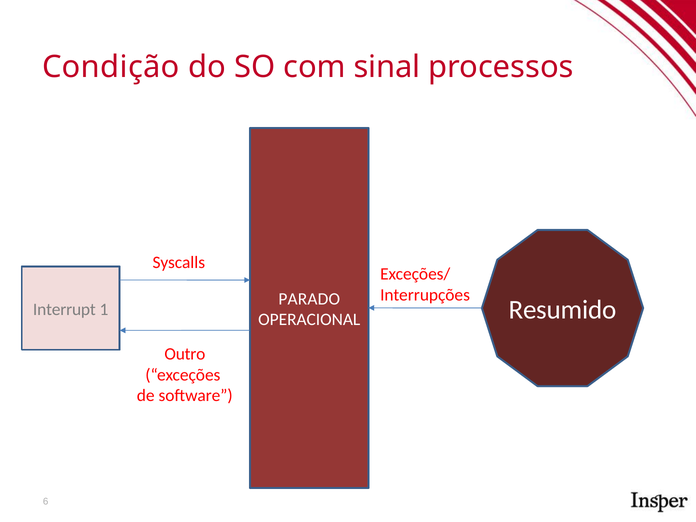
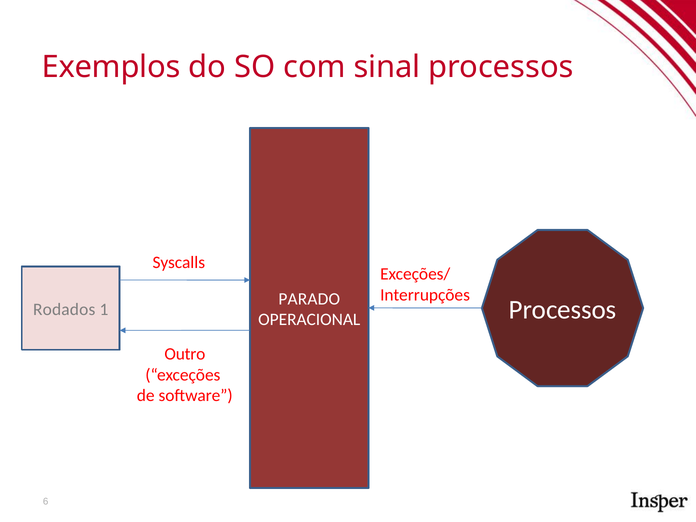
Condição: Condição -> Exemplos
Interrupt: Interrupt -> Rodados
OPERACIONAL Resumido: Resumido -> Processos
